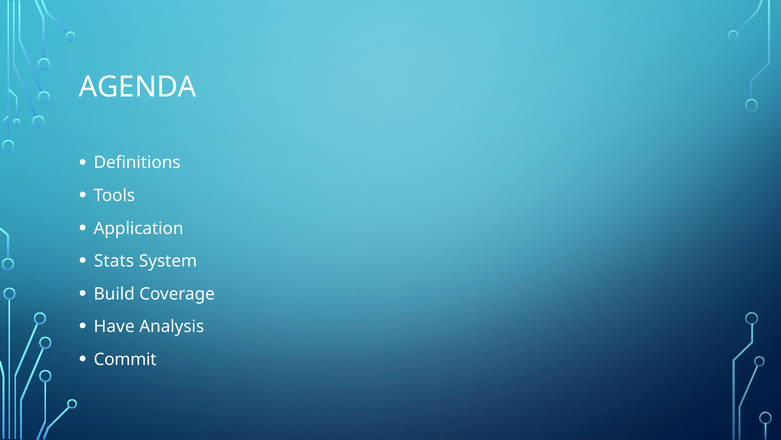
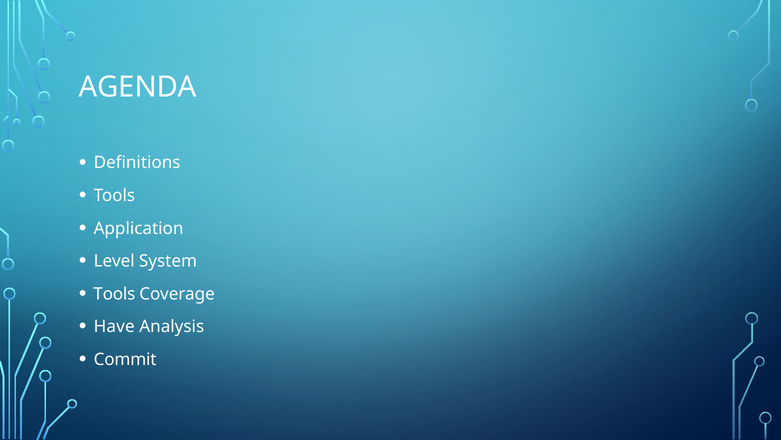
Stats: Stats -> Level
Build at (114, 293): Build -> Tools
